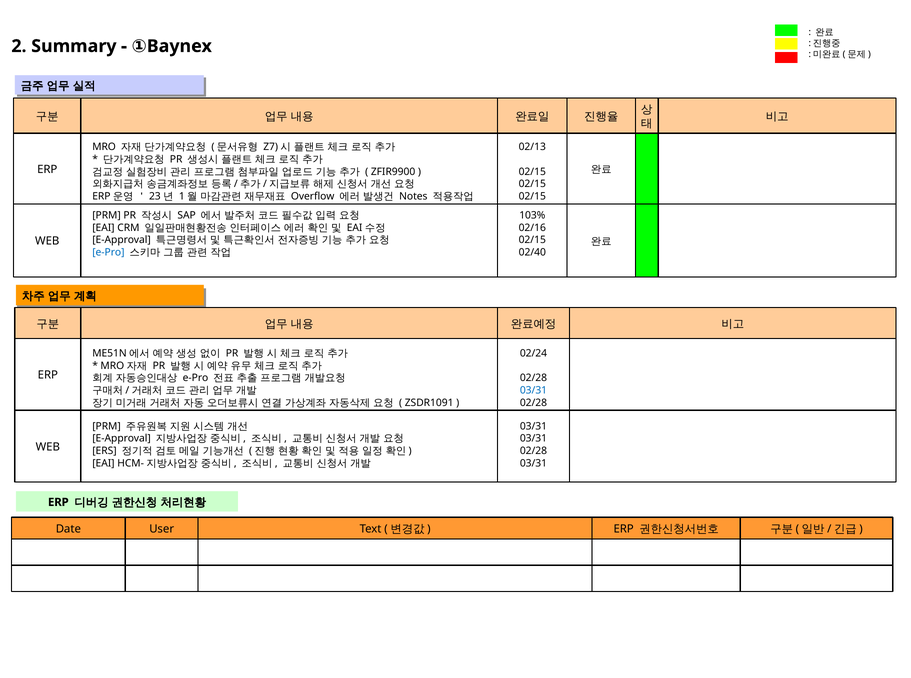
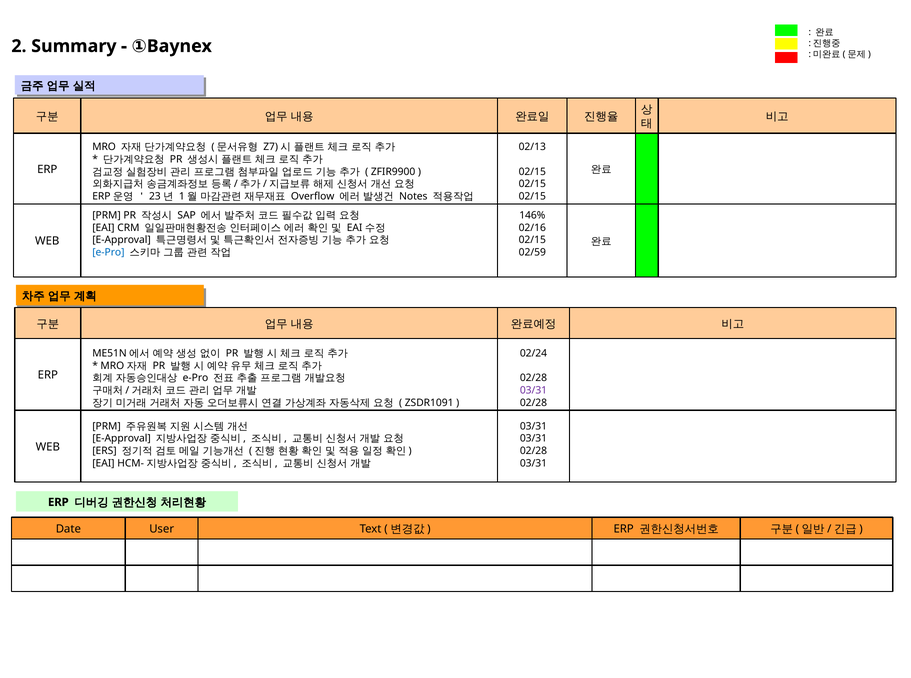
103%: 103% -> 146%
02/40: 02/40 -> 02/59
03/31 at (534, 390) colour: blue -> purple
